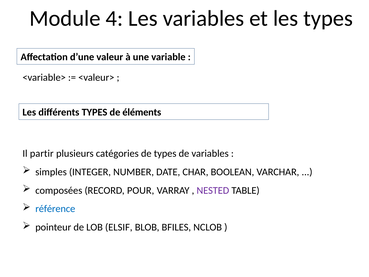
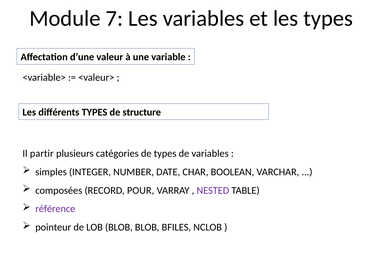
4: 4 -> 7
éléments: éléments -> structure
référence colour: blue -> purple
LOB ELSIF: ELSIF -> BLOB
